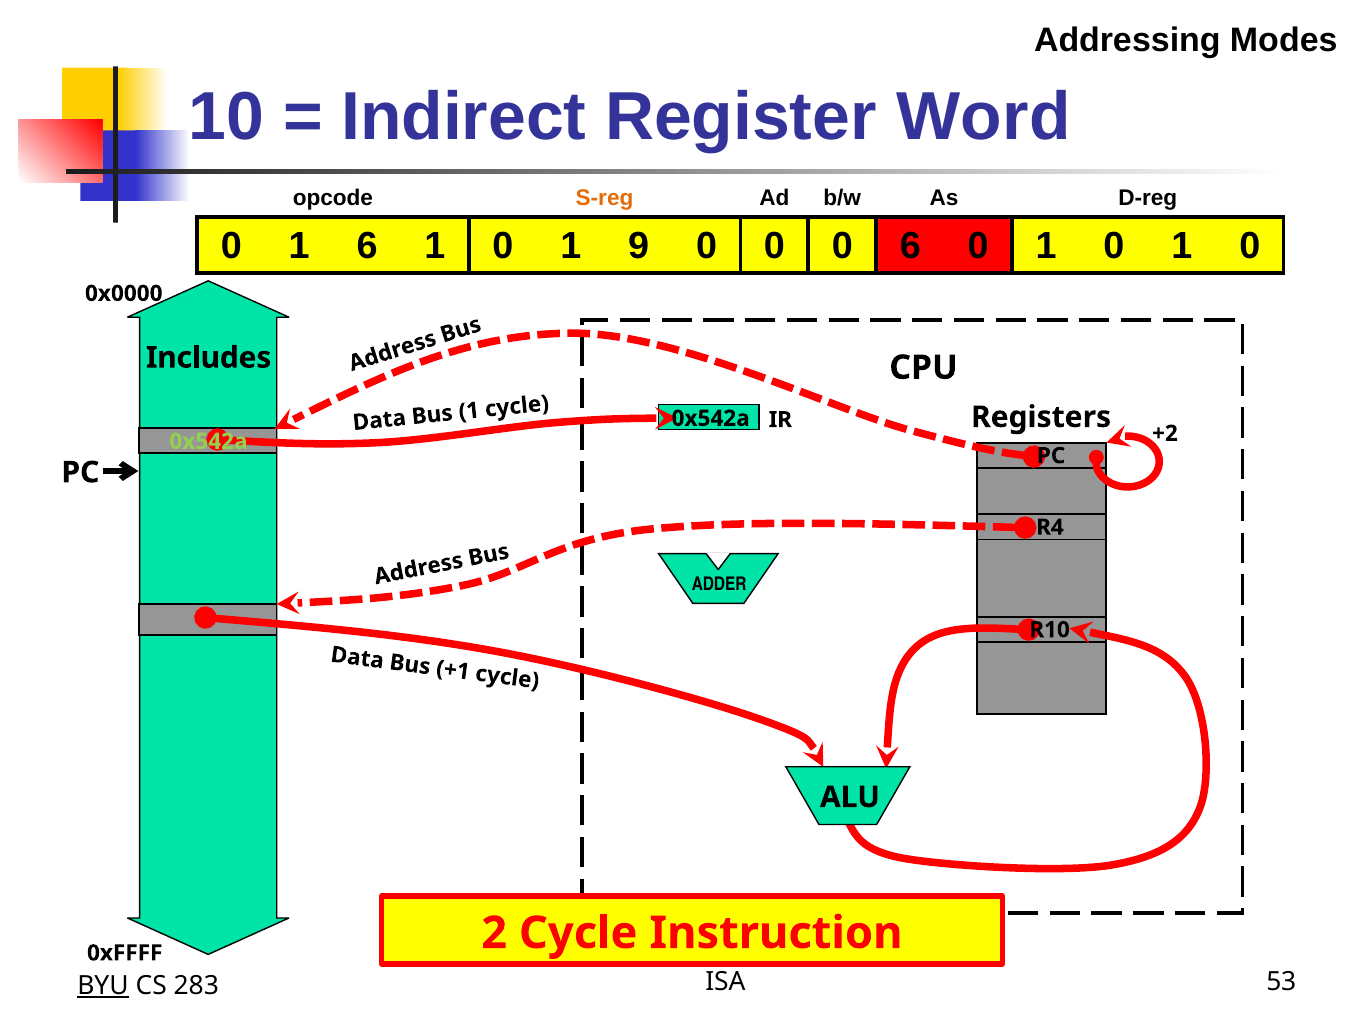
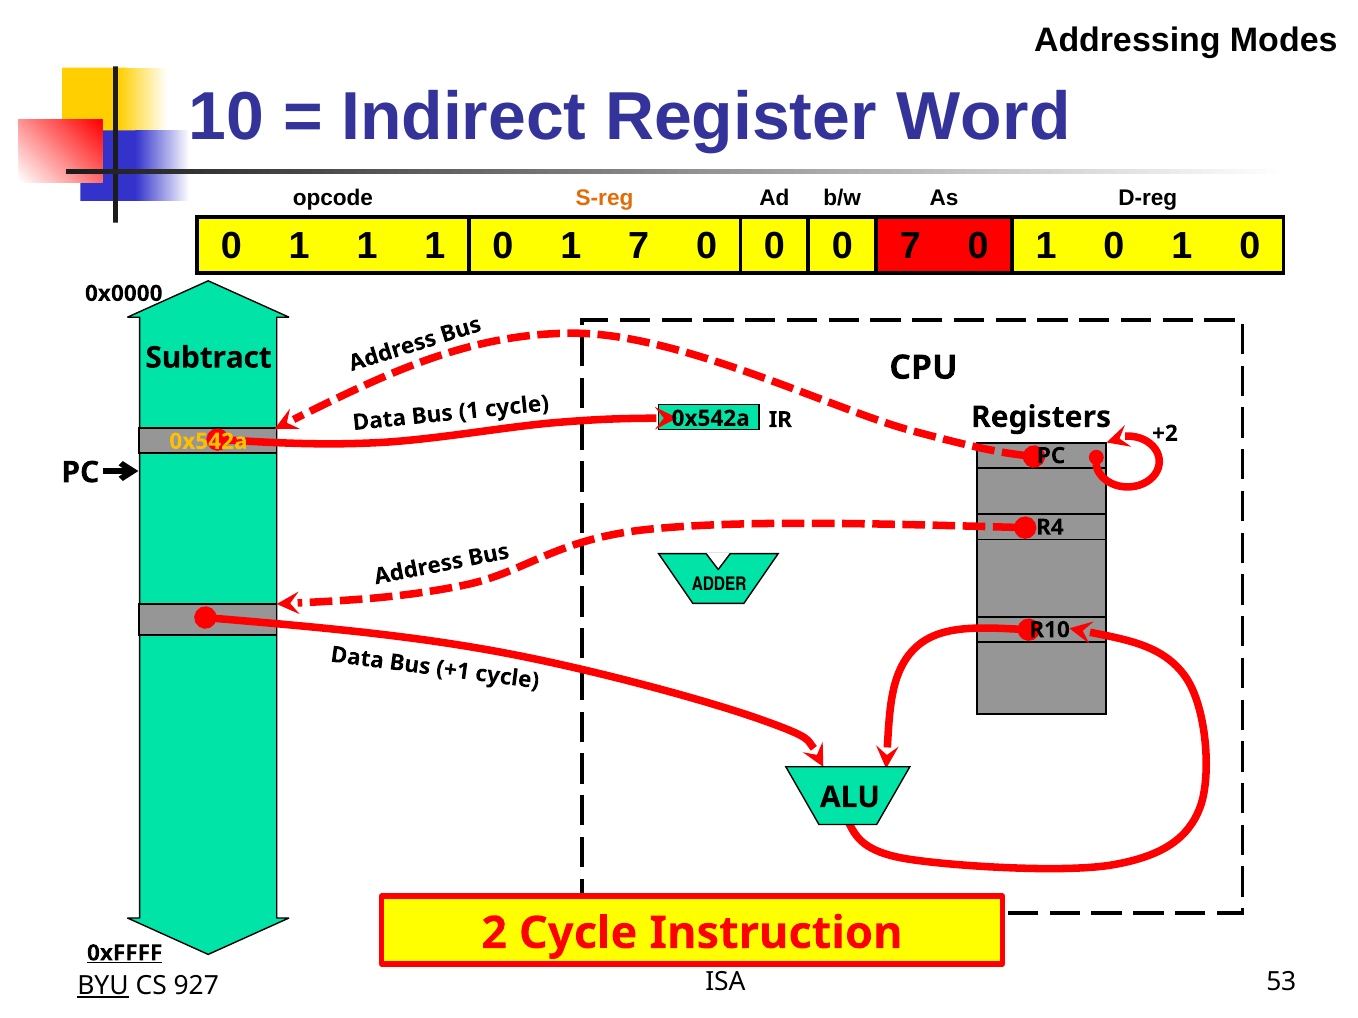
6 at (367, 246): 6 -> 1
9 at (639, 246): 9 -> 7
0 6: 6 -> 7
Includes: Includes -> Subtract
0x542a at (208, 442) colour: light green -> yellow
0xFFFF underline: none -> present
283: 283 -> 927
